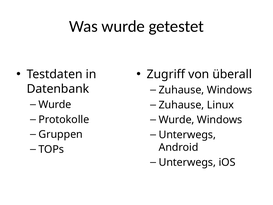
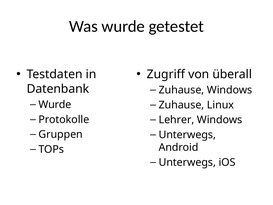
Wurde at (177, 120): Wurde -> Lehrer
